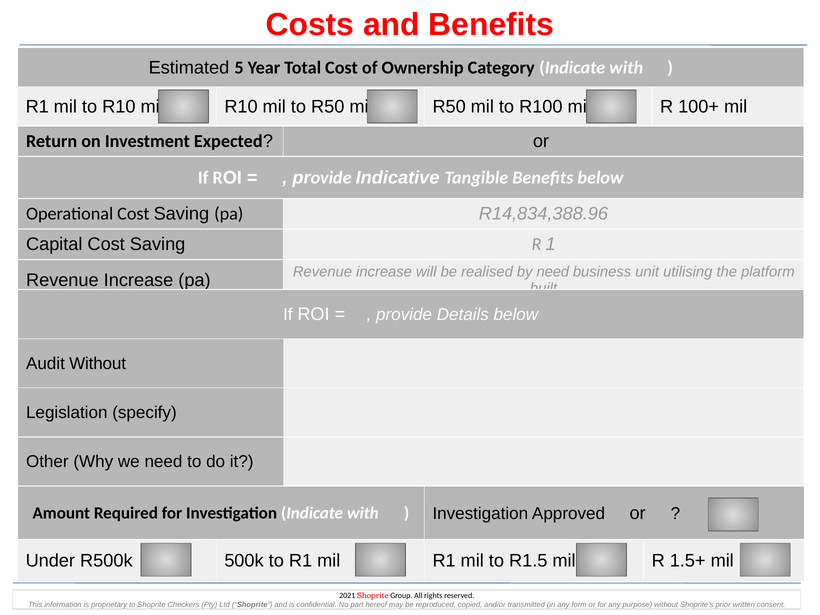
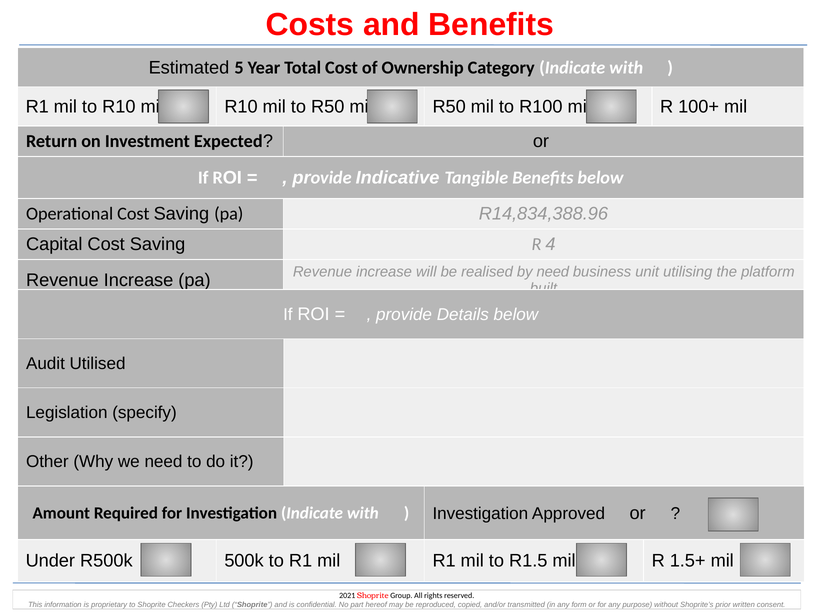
1: 1 -> 4
Audit Without: Without -> Utilised
